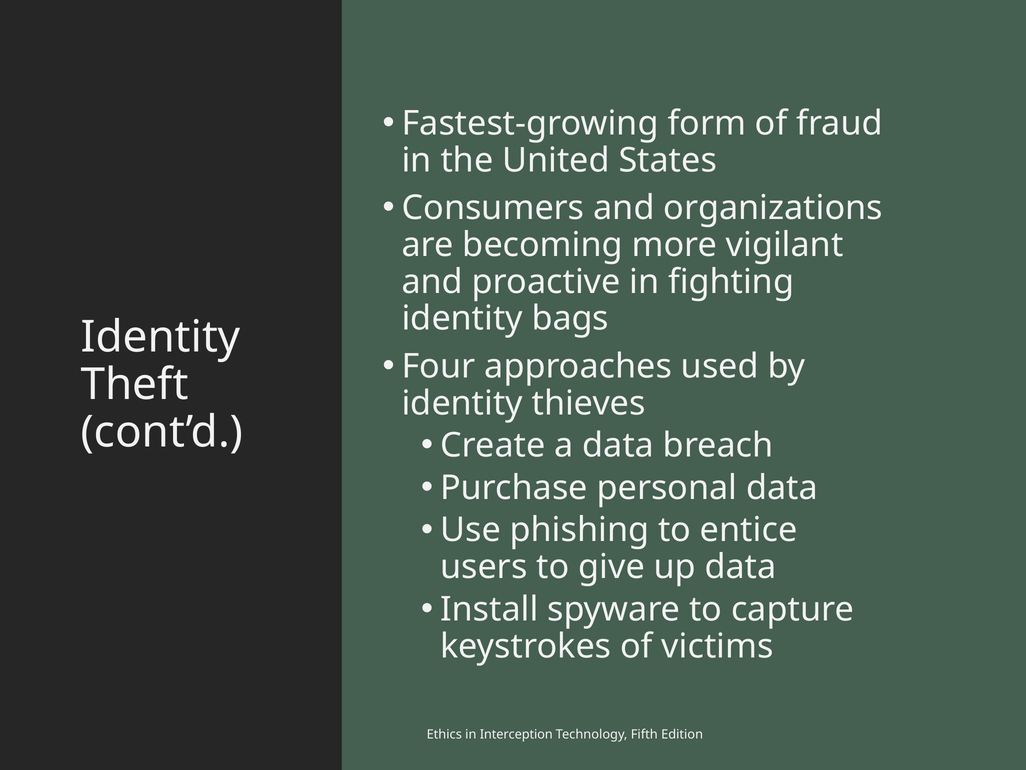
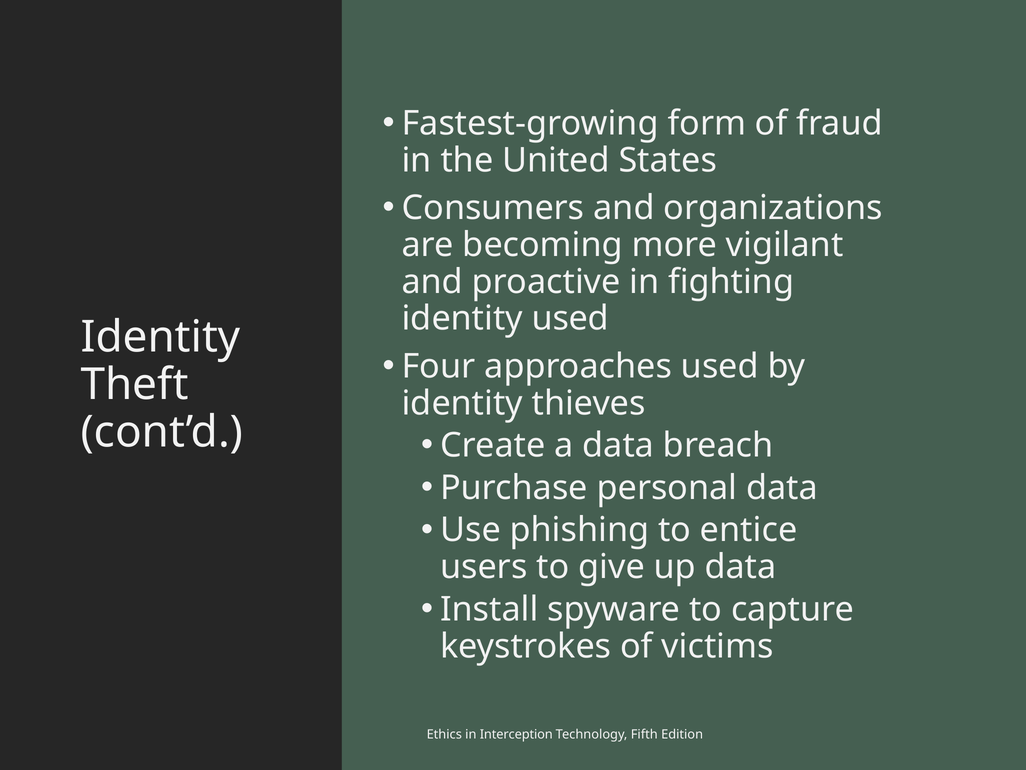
identity bags: bags -> used
